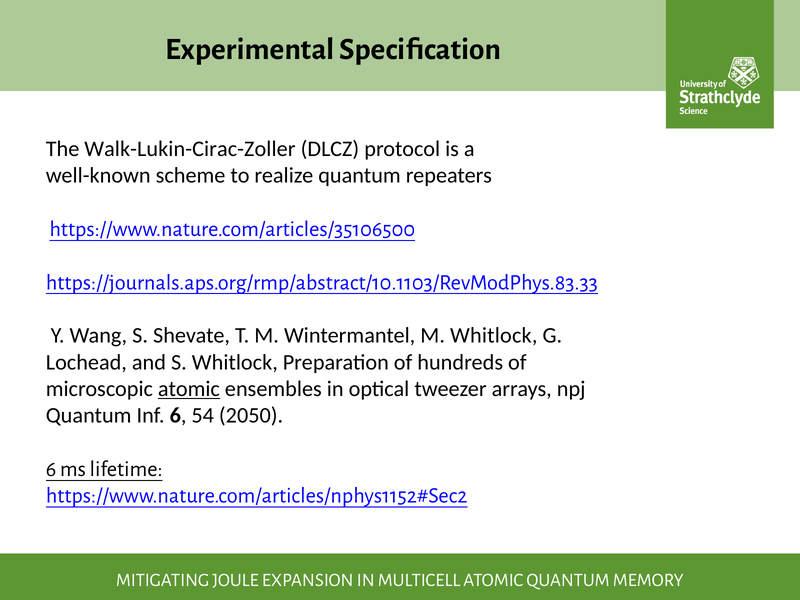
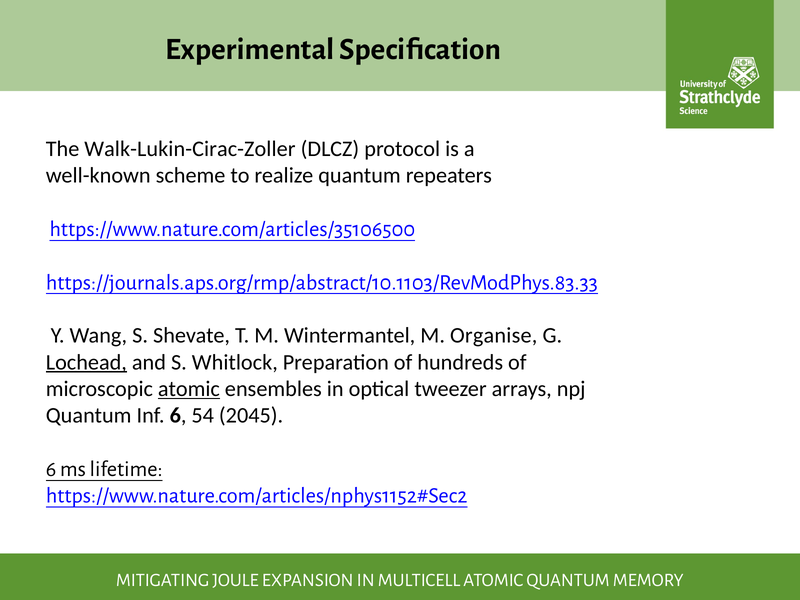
M Whitlock: Whitlock -> Organise
Lochead underline: none -> present
2050: 2050 -> 2045
